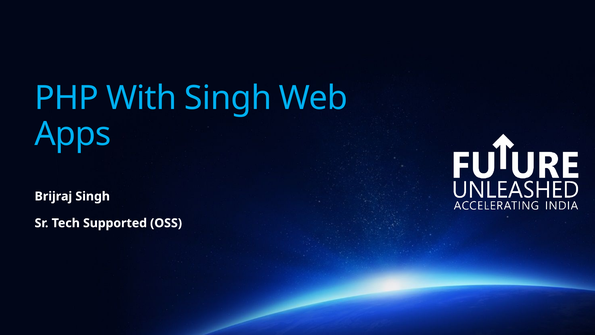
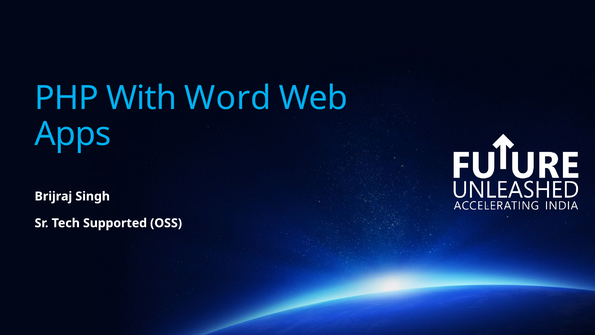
With Singh: Singh -> Word
